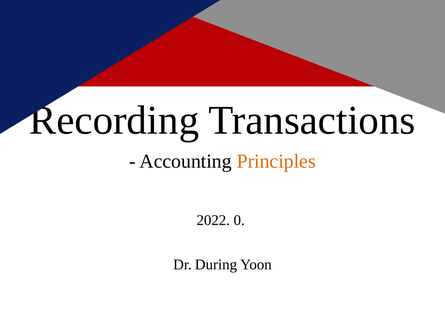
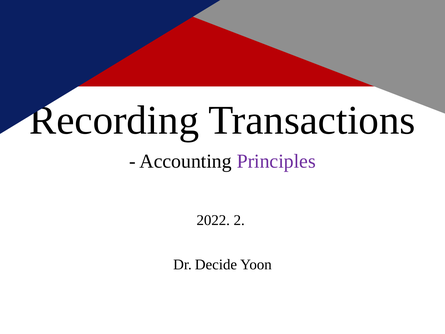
Principles colour: orange -> purple
0: 0 -> 2
During: During -> Decide
